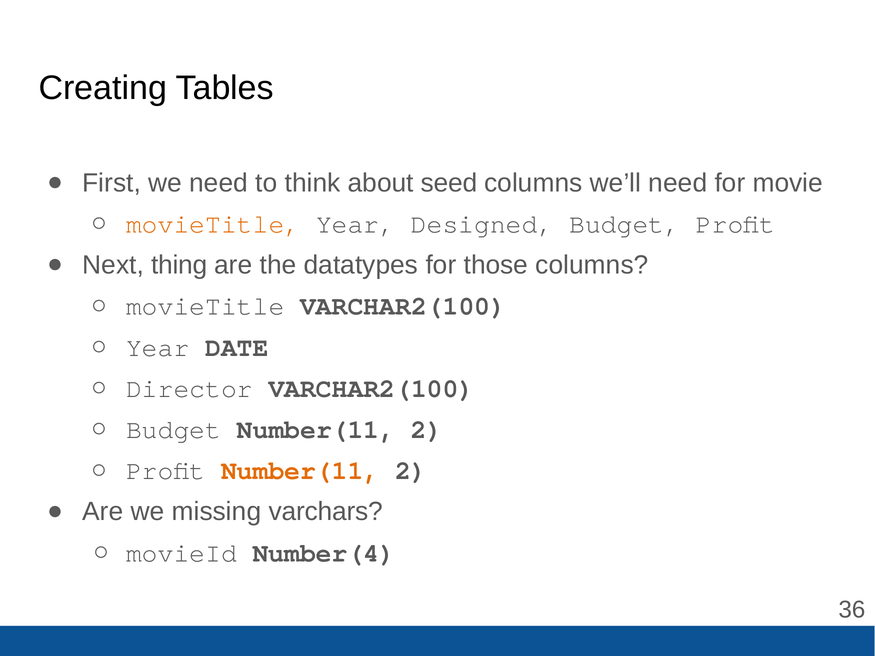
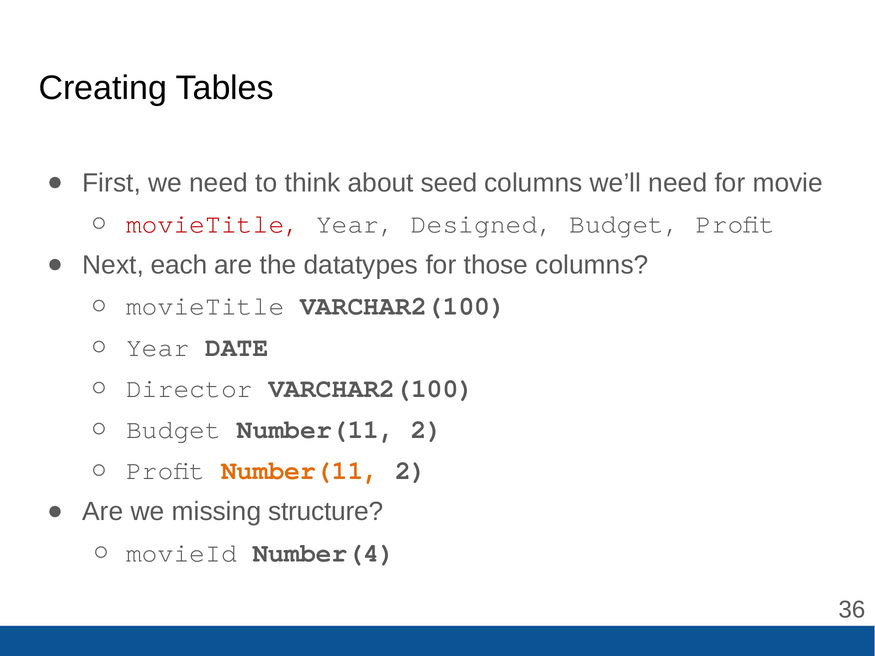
movieTitle at (213, 224) colour: orange -> red
thing: thing -> each
varchars: varchars -> structure
